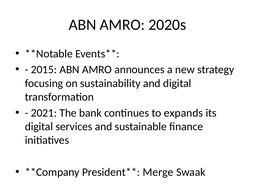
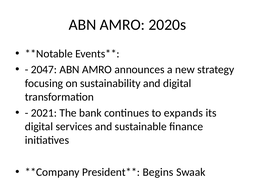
2015: 2015 -> 2047
Merge: Merge -> Begins
